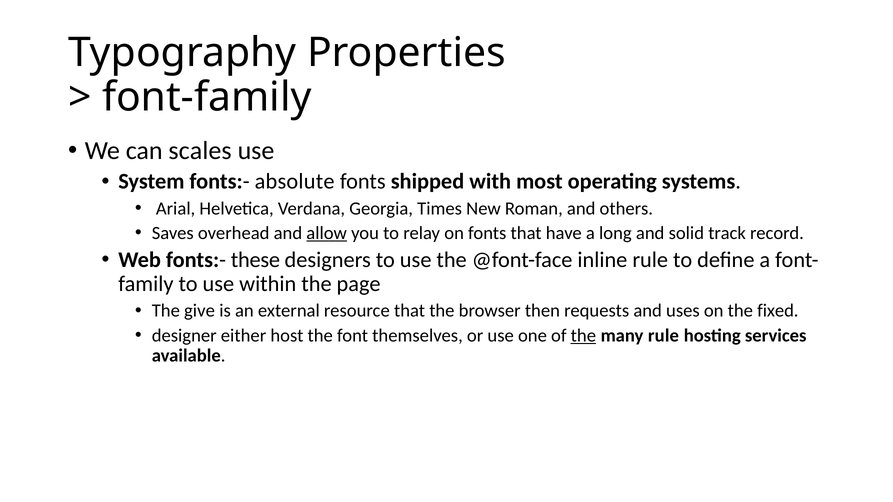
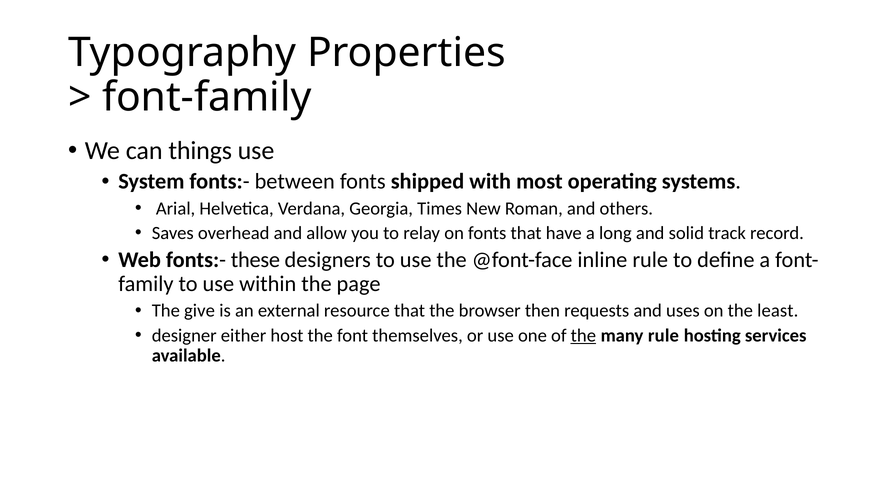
scales: scales -> things
absolute: absolute -> between
allow underline: present -> none
fixed: fixed -> least
